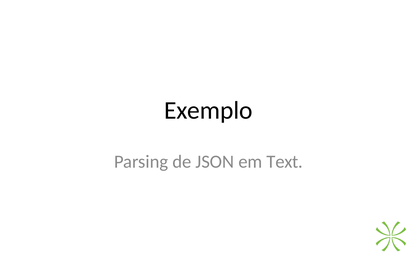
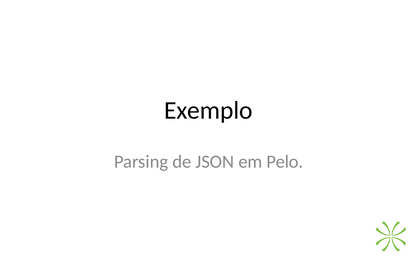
Text: Text -> Pelo
